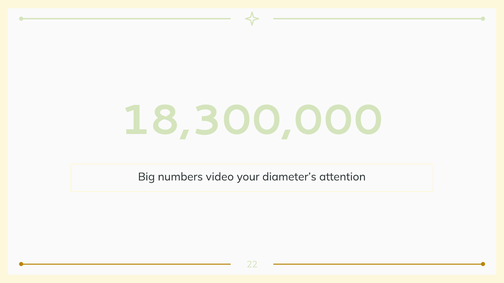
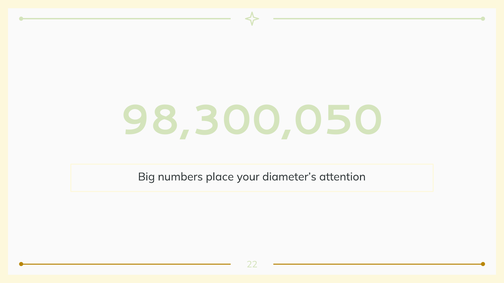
18,300,000: 18,300,000 -> 98,300,050
video: video -> place
